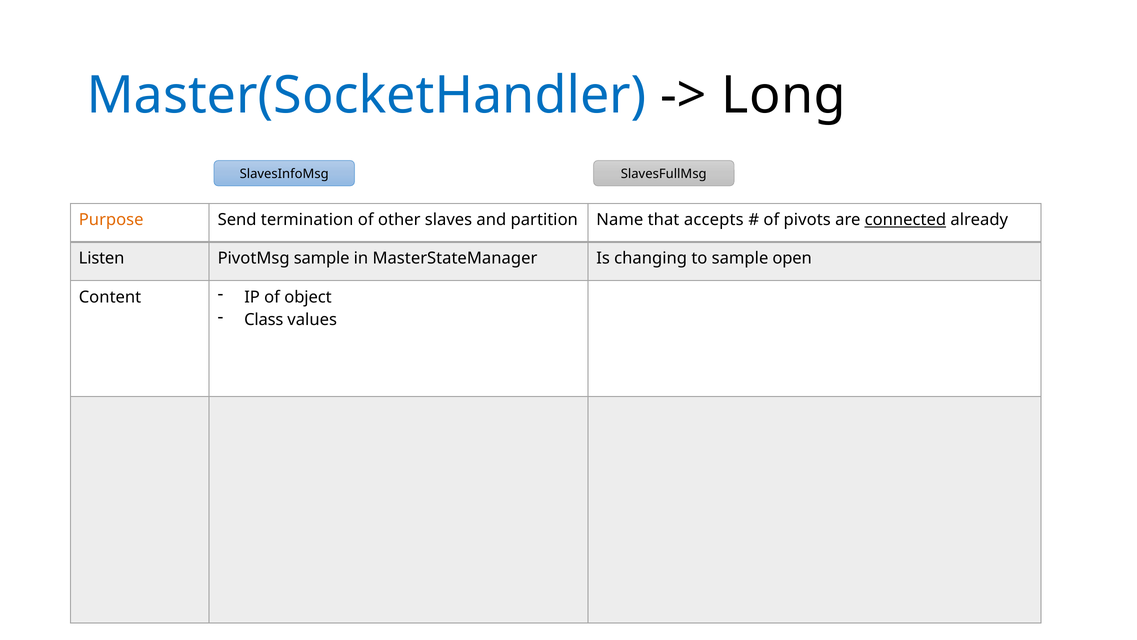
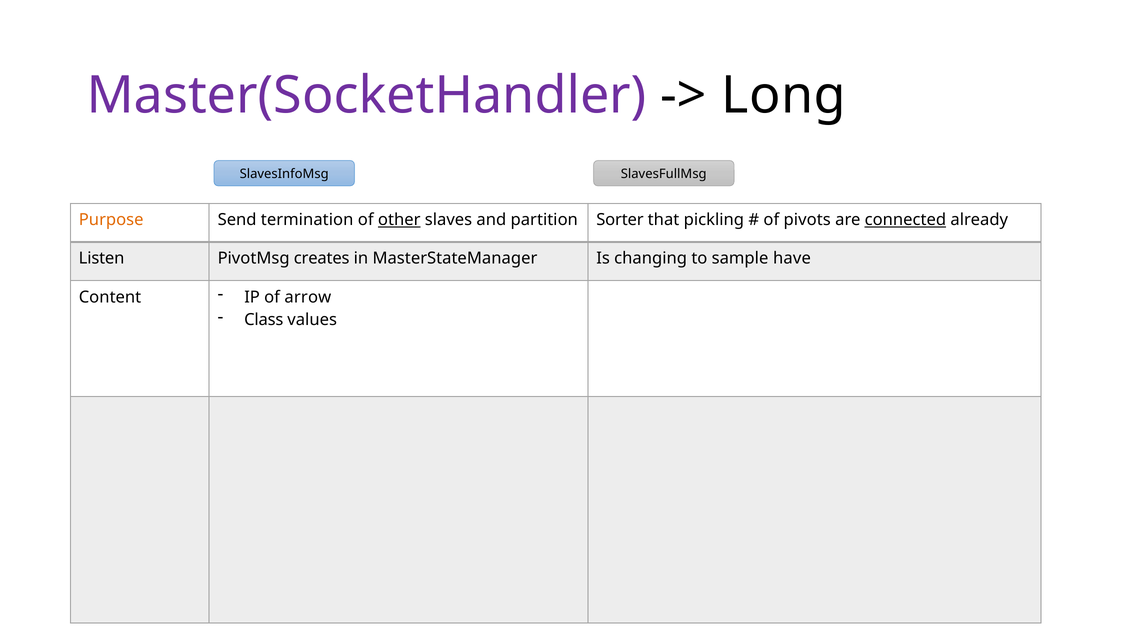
Master(SocketHandler colour: blue -> purple
other underline: none -> present
Name: Name -> Sorter
accepts: accepts -> pickling
PivotMsg sample: sample -> creates
open: open -> have
object: object -> arrow
